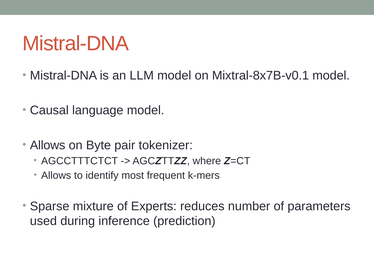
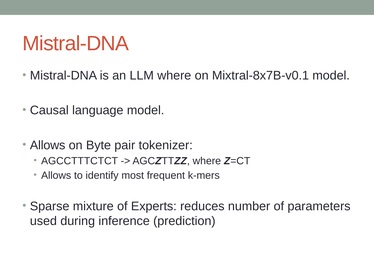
LLM model: model -> where
